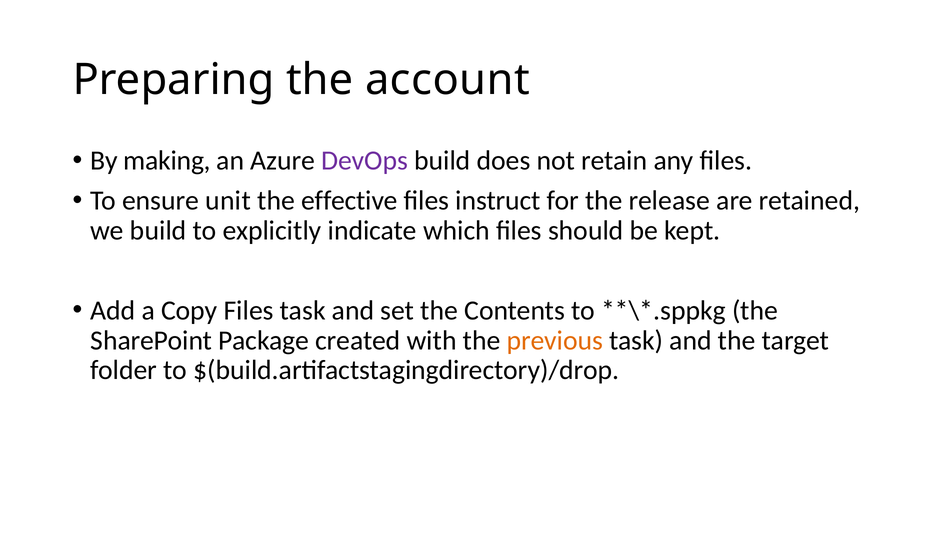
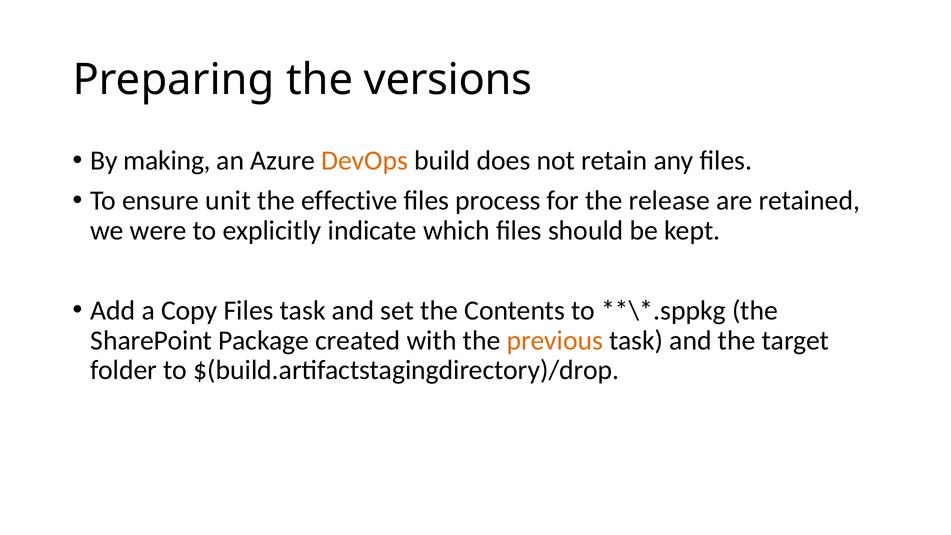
account: account -> versions
DevOps colour: purple -> orange
instruct: instruct -> process
we build: build -> were
